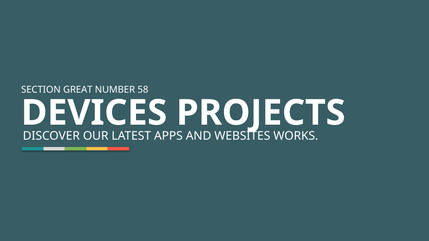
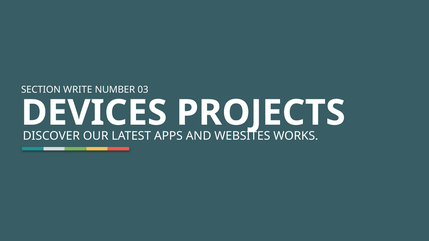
GREAT: GREAT -> WRITE
58: 58 -> 03
